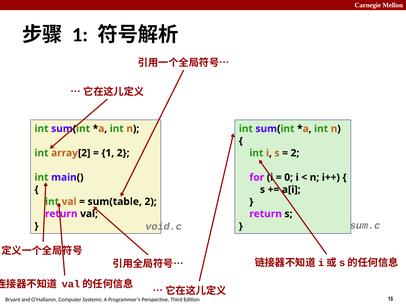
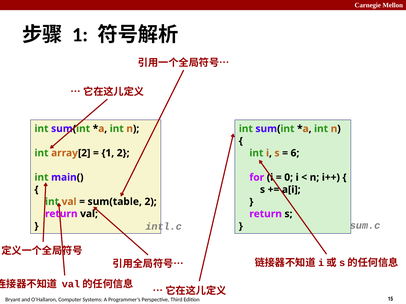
2 at (295, 153): 2 -> 6
void.c: void.c -> intl.c
